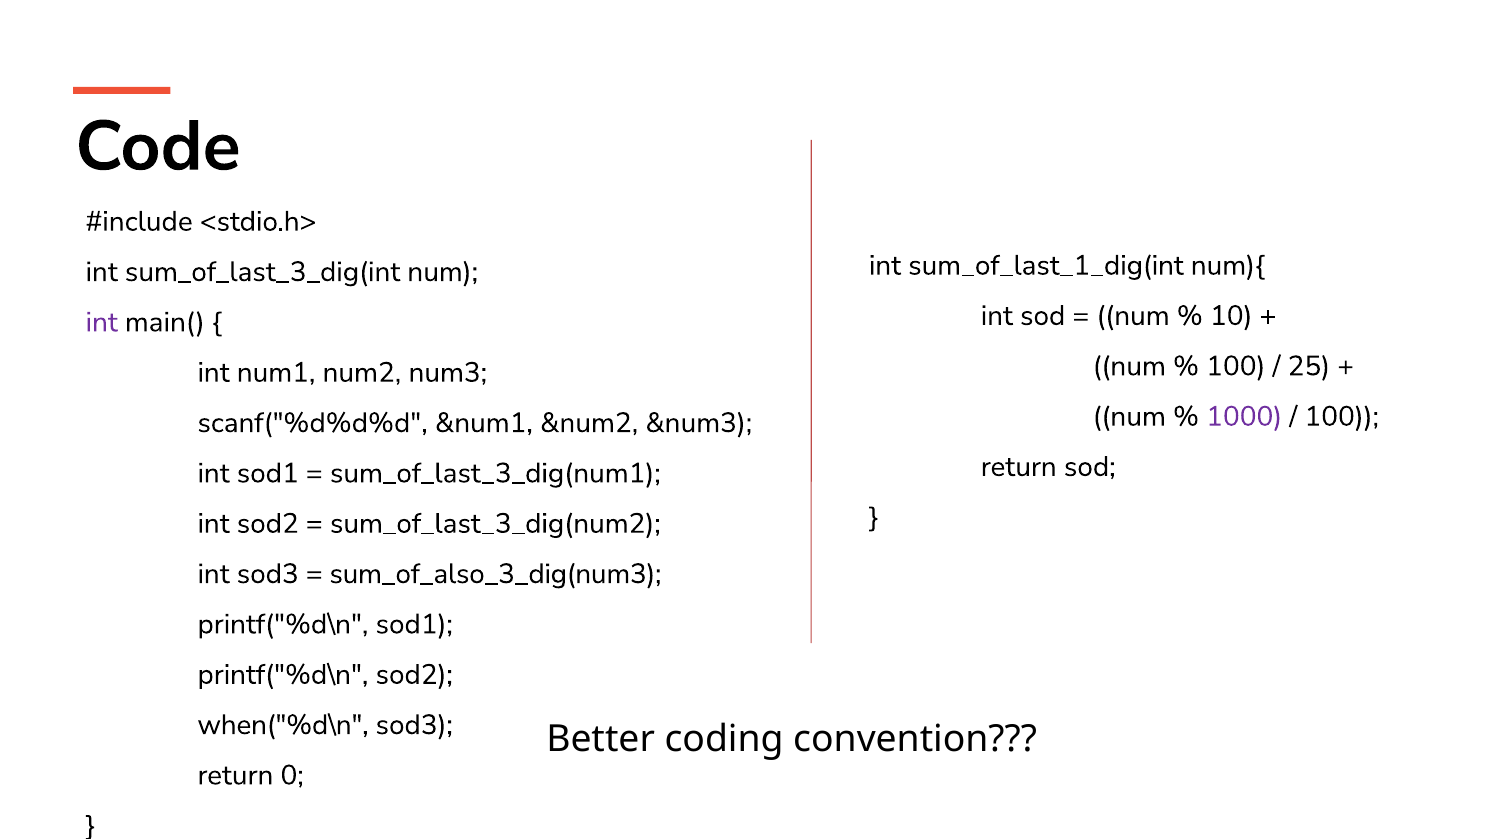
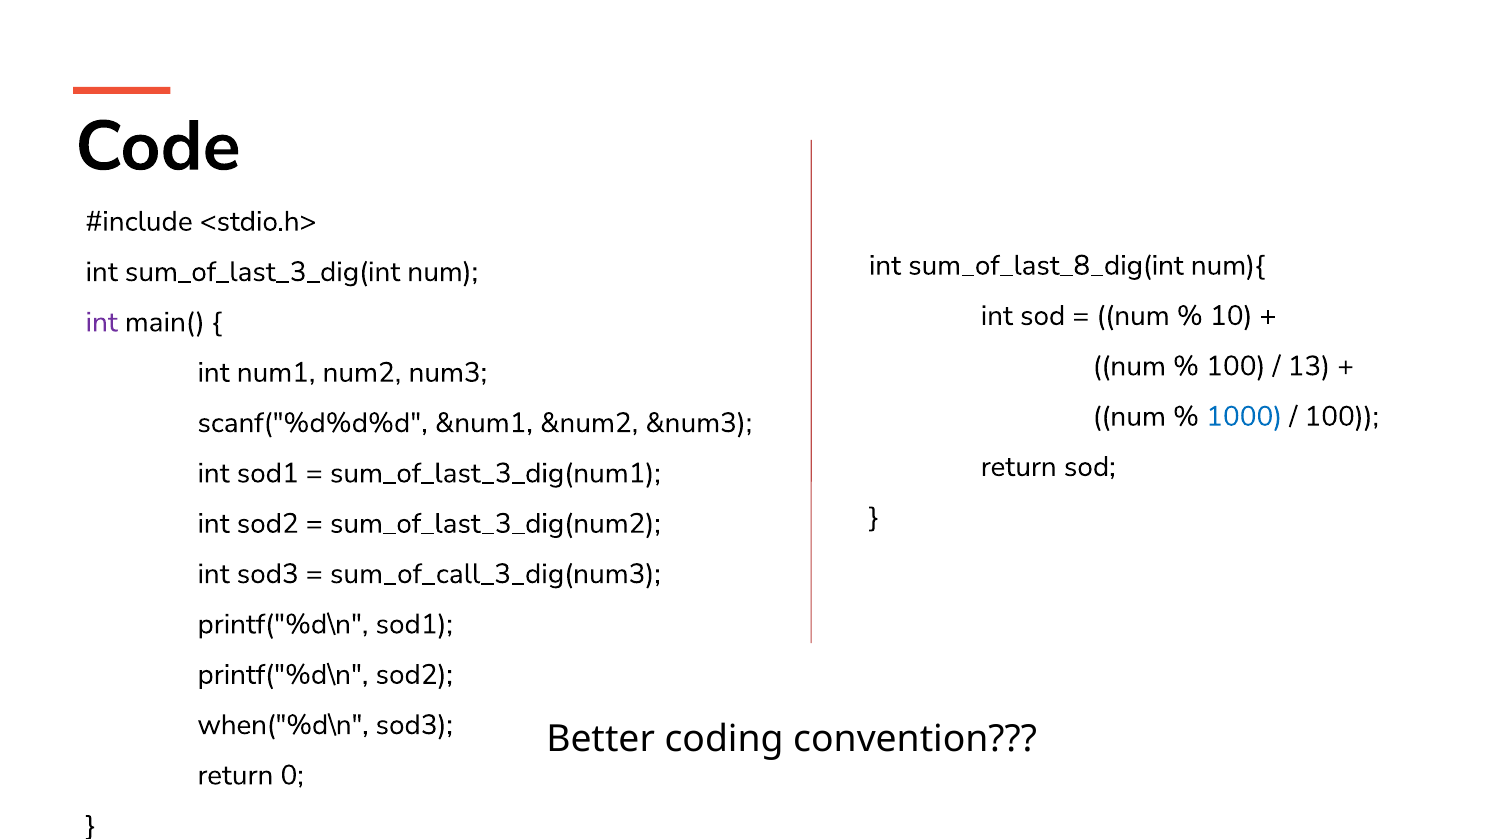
sum_of_last_1_dig(int: sum_of_last_1_dig(int -> sum_of_last_8_dig(int
25: 25 -> 13
1000 colour: purple -> blue
sum_of_also_3_dig(num3: sum_of_also_3_dig(num3 -> sum_of_call_3_dig(num3
